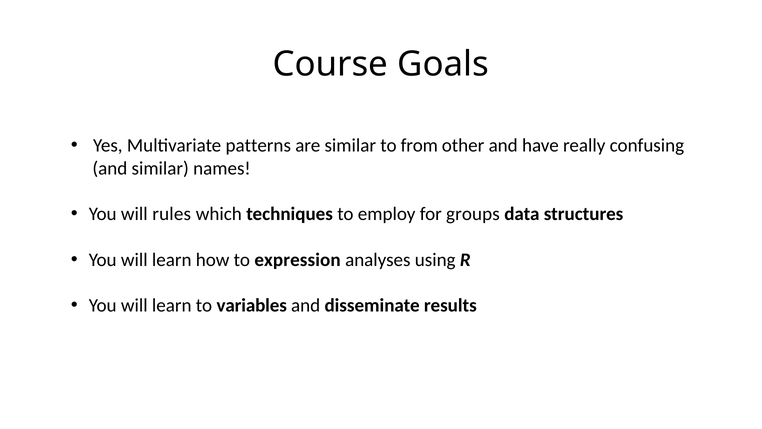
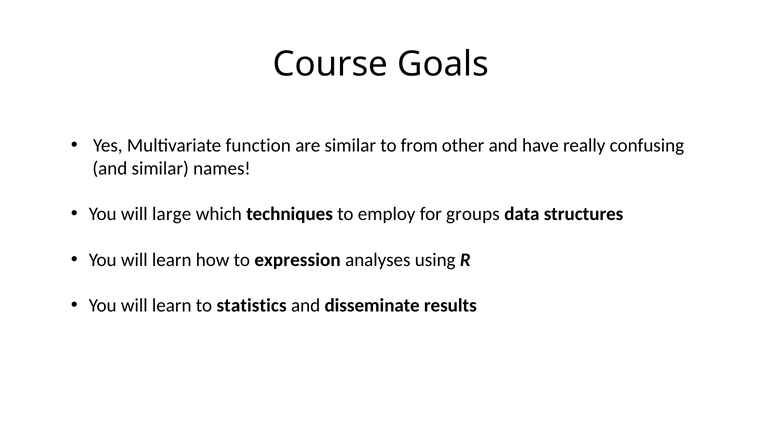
patterns: patterns -> function
rules: rules -> large
variables: variables -> statistics
